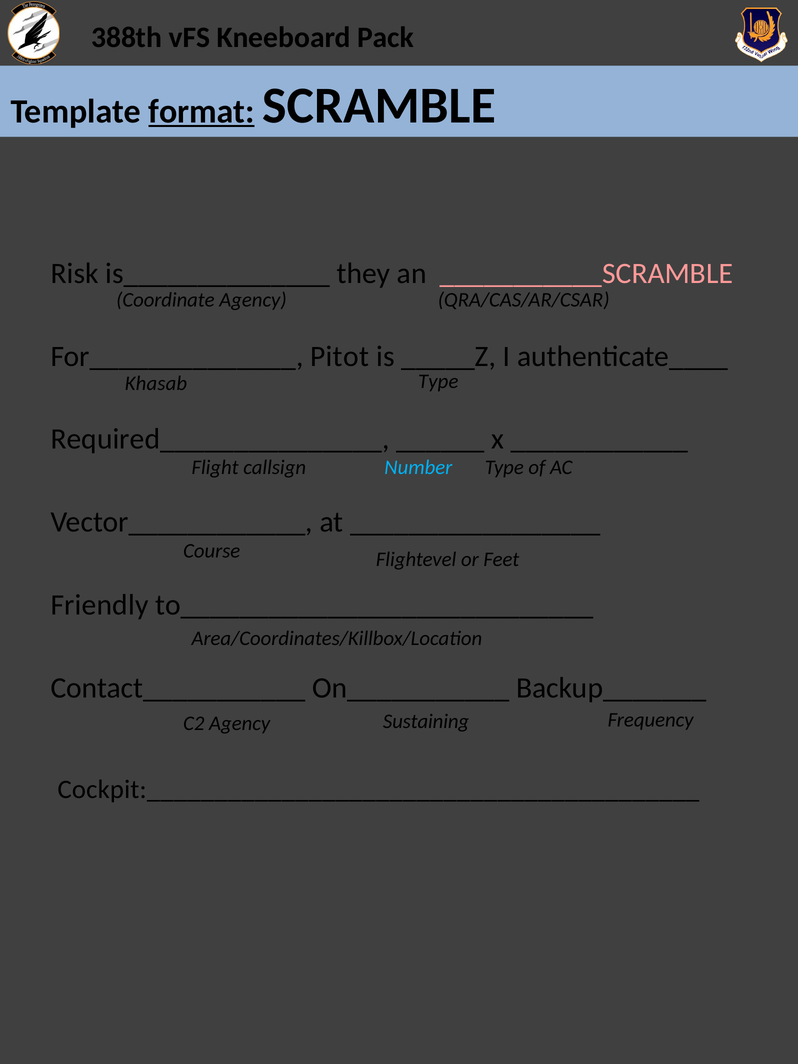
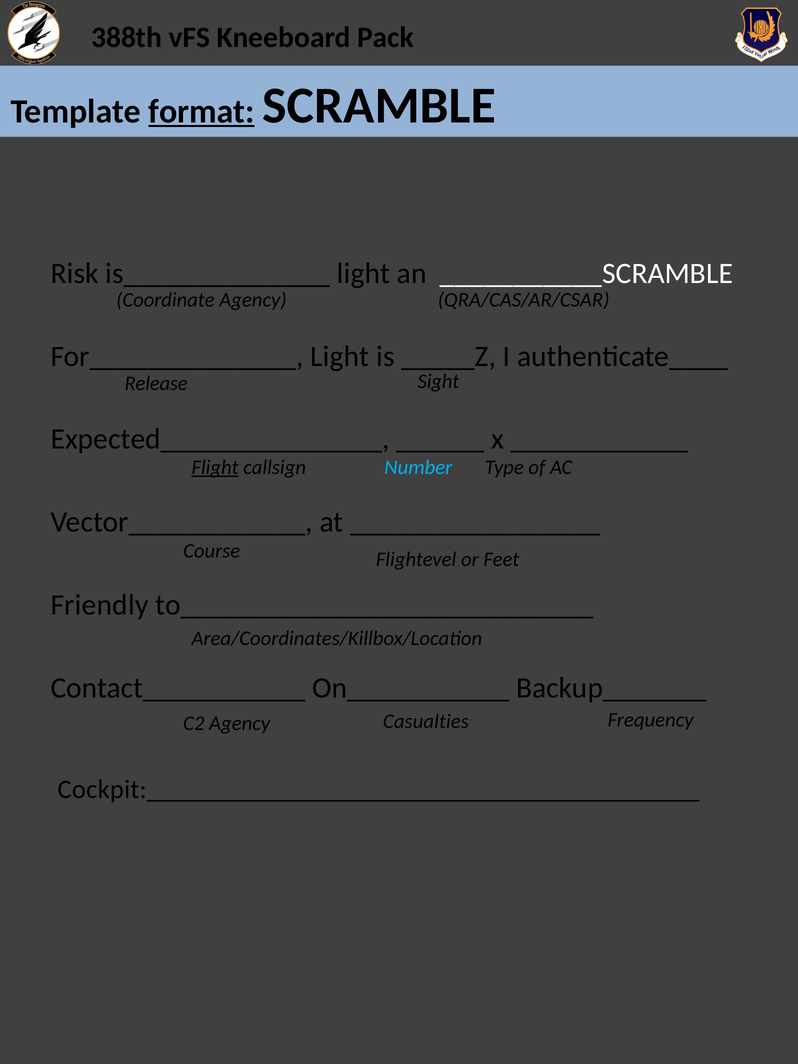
is______________ they: they -> light
___________SCRAMBLE colour: pink -> white
For______________ Pitot: Pitot -> Light
Type at (438, 381): Type -> Sight
Khasab: Khasab -> Release
Required_______________: Required_______________ -> Expected_______________
Flight underline: none -> present
Sustaining: Sustaining -> Casualties
